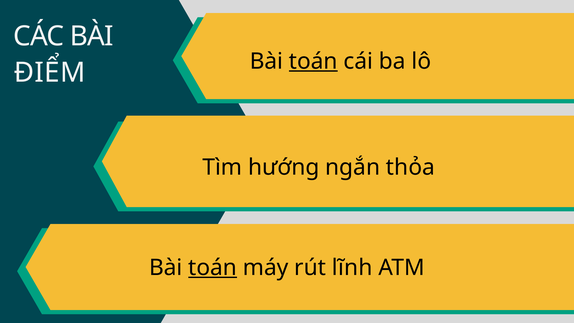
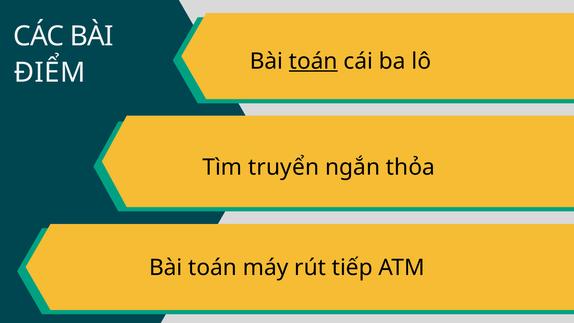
hướng: hướng -> truyển
toán at (213, 267) underline: present -> none
lĩnh: lĩnh -> tiếp
